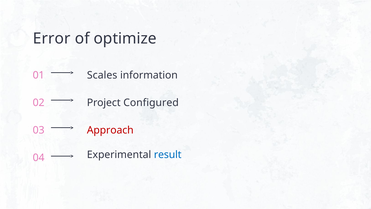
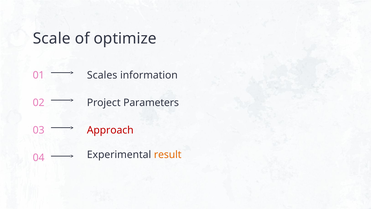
Error: Error -> Scale
Configured: Configured -> Parameters
result colour: blue -> orange
